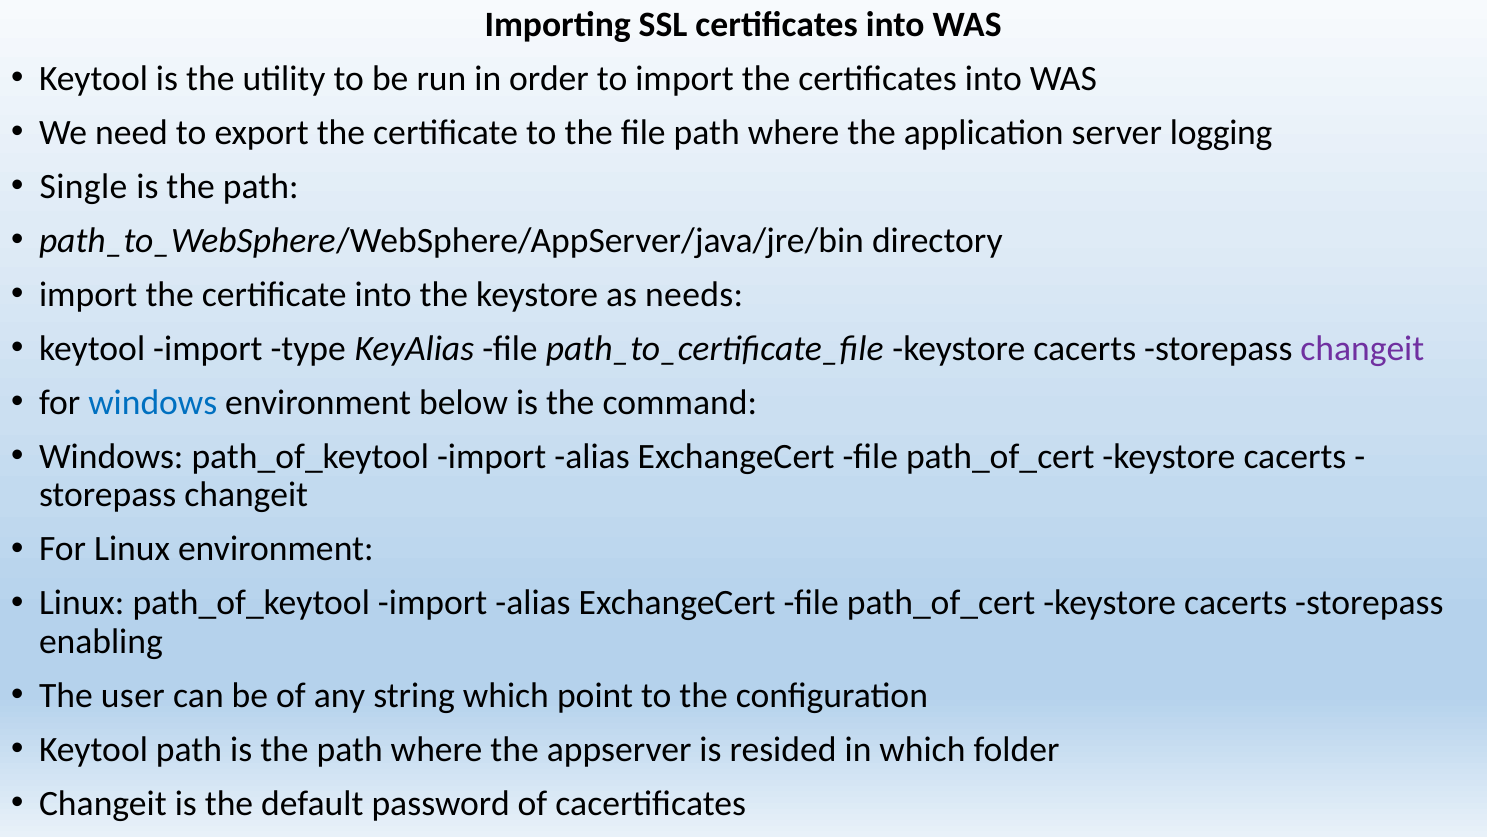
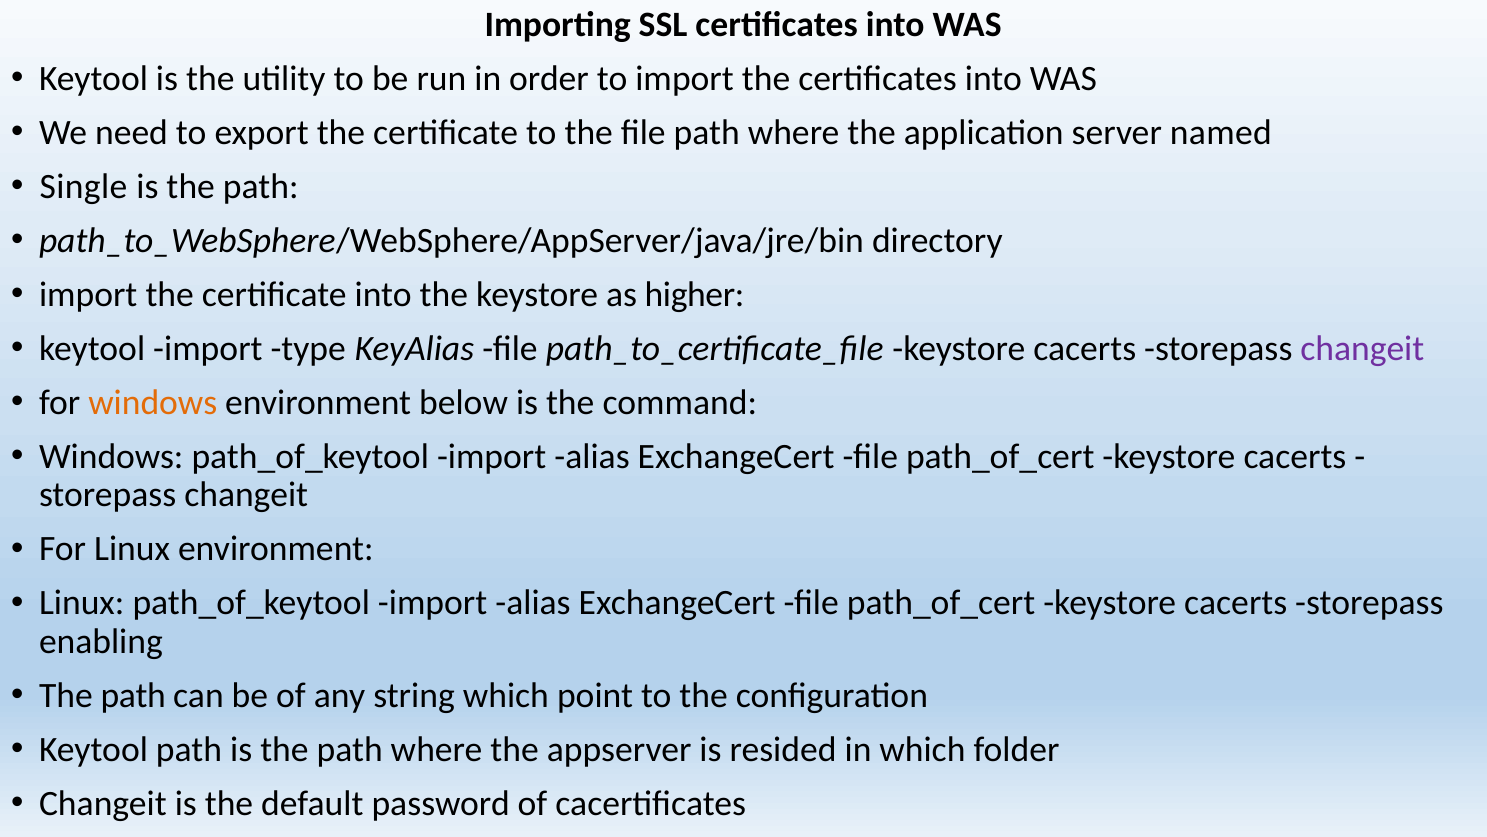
logging: logging -> named
needs: needs -> higher
windows at (153, 402) colour: blue -> orange
user at (133, 695): user -> path
